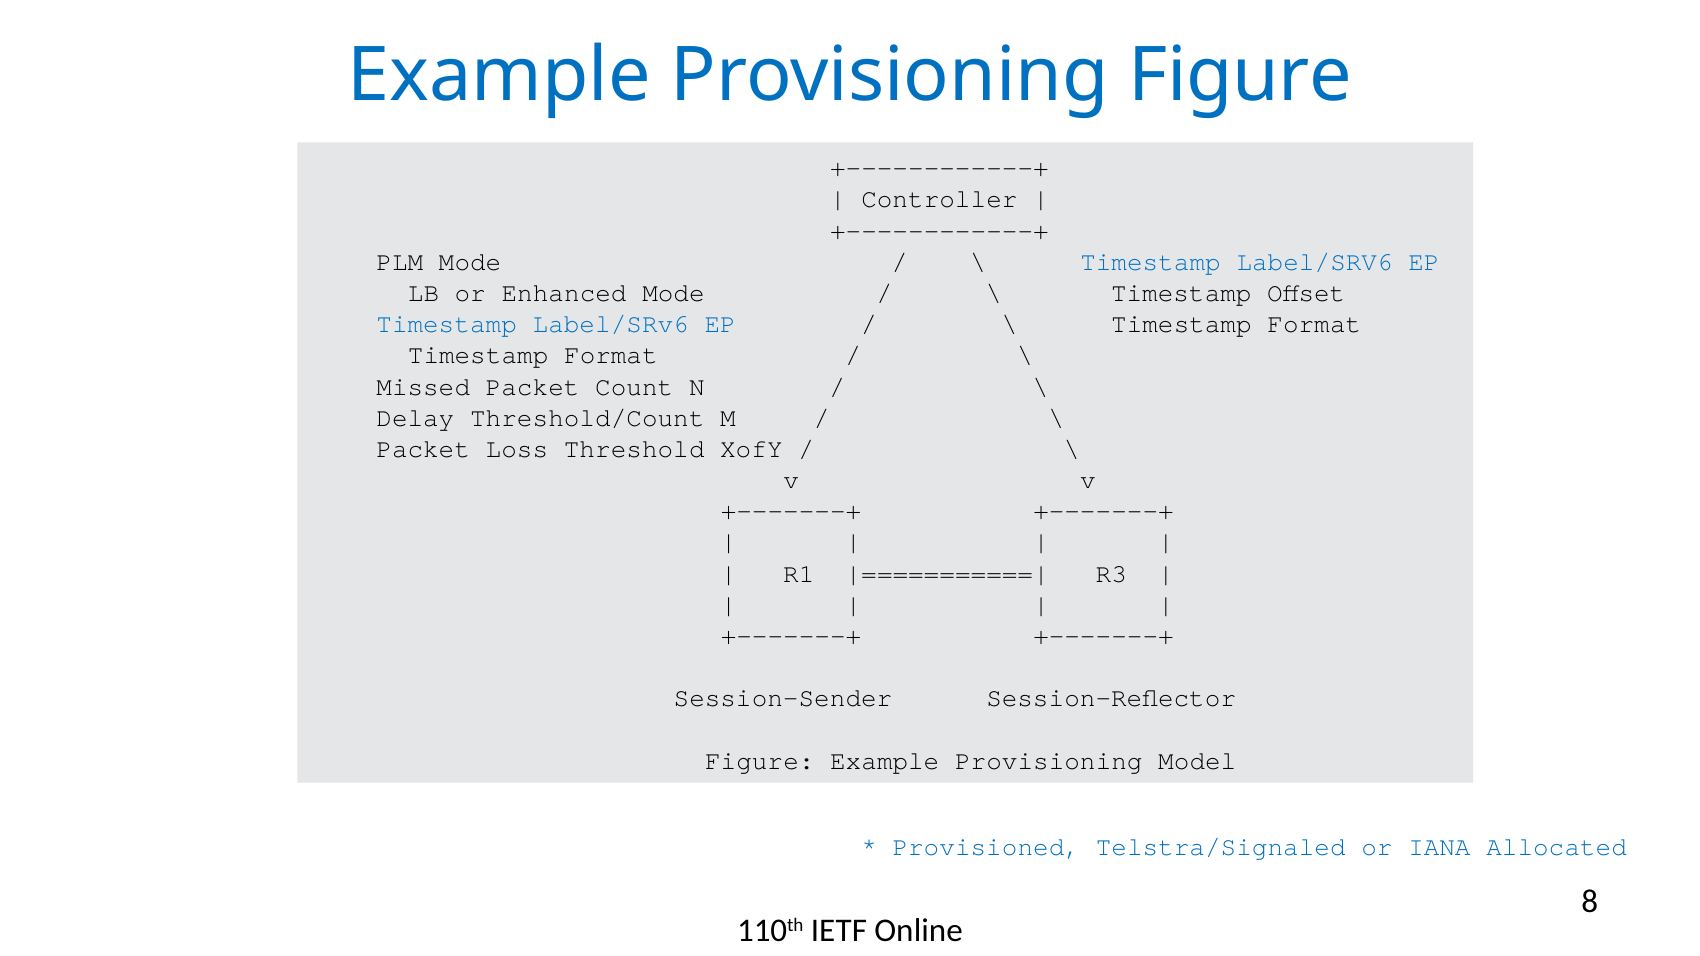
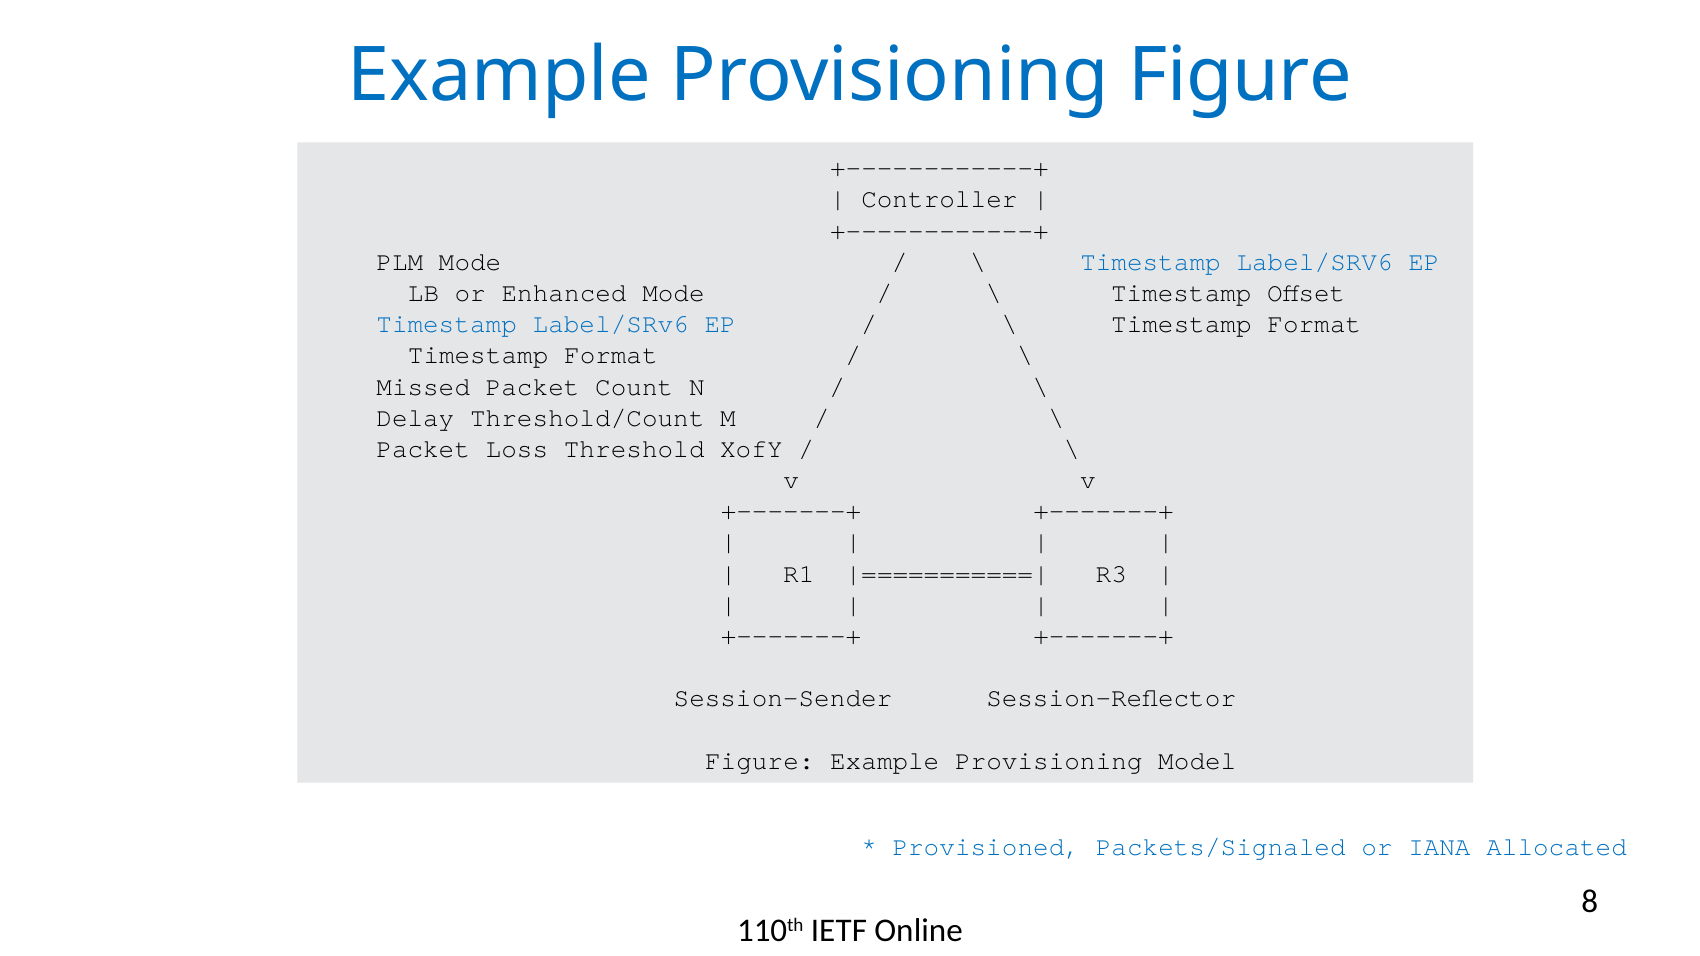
Telstra/Signaled: Telstra/Signaled -> Packets/Signaled
